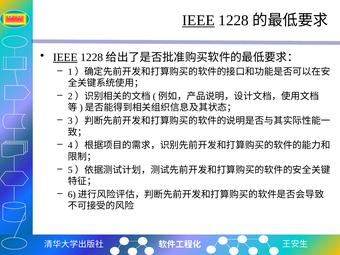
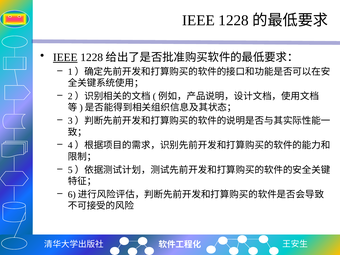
IEEE at (198, 20) underline: present -> none
